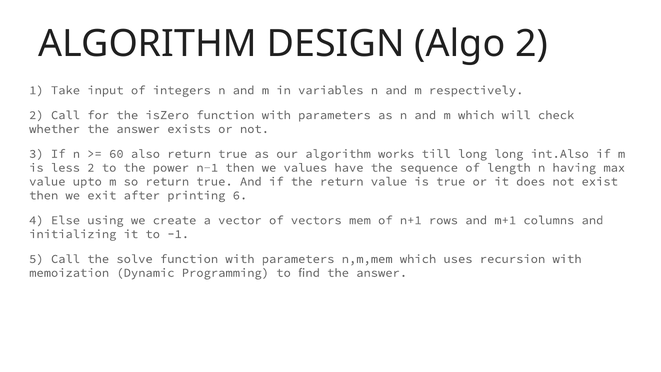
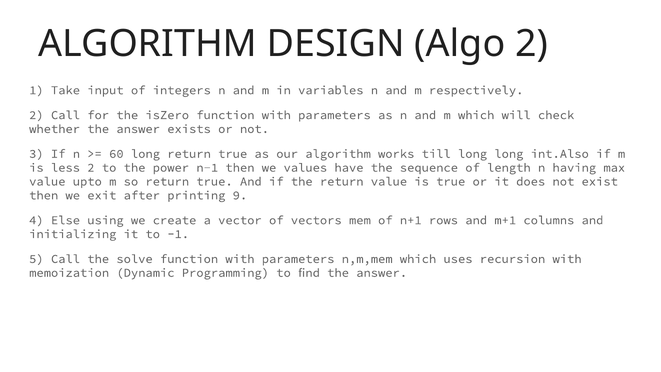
60 also: also -> long
6: 6 -> 9
